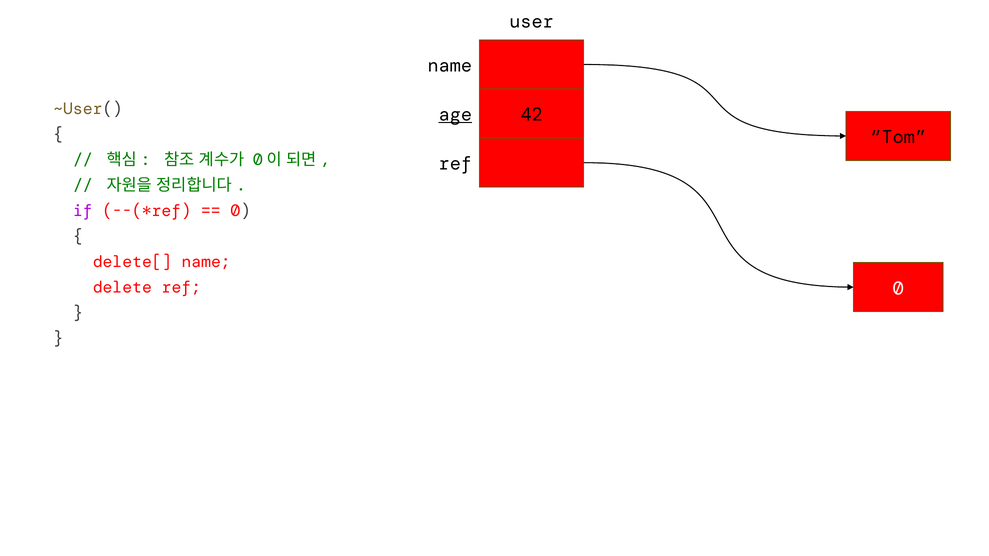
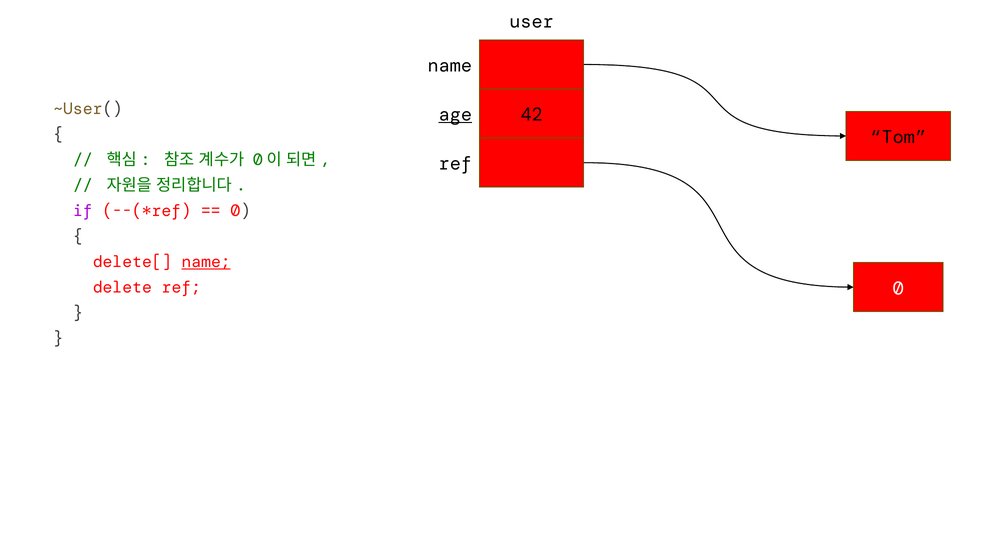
name at (206, 262) underline: none -> present
